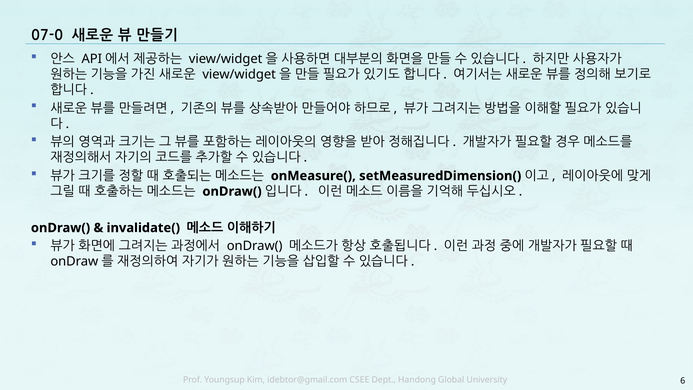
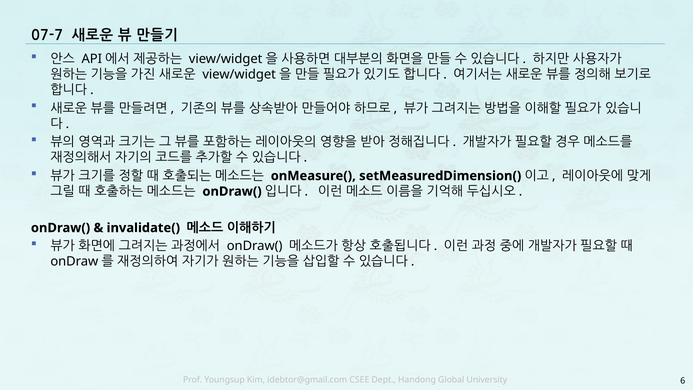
07-0: 07-0 -> 07-7
